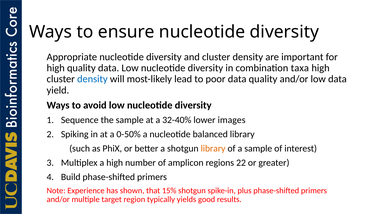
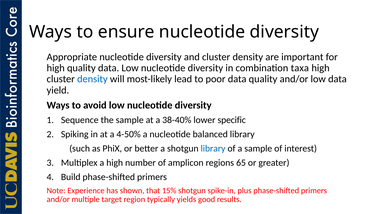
32-40%: 32-40% -> 38-40%
images: images -> specific
0-50%: 0-50% -> 4-50%
library at (213, 149) colour: orange -> blue
22: 22 -> 65
